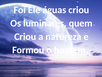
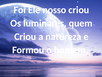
águas: águas -> nosso
